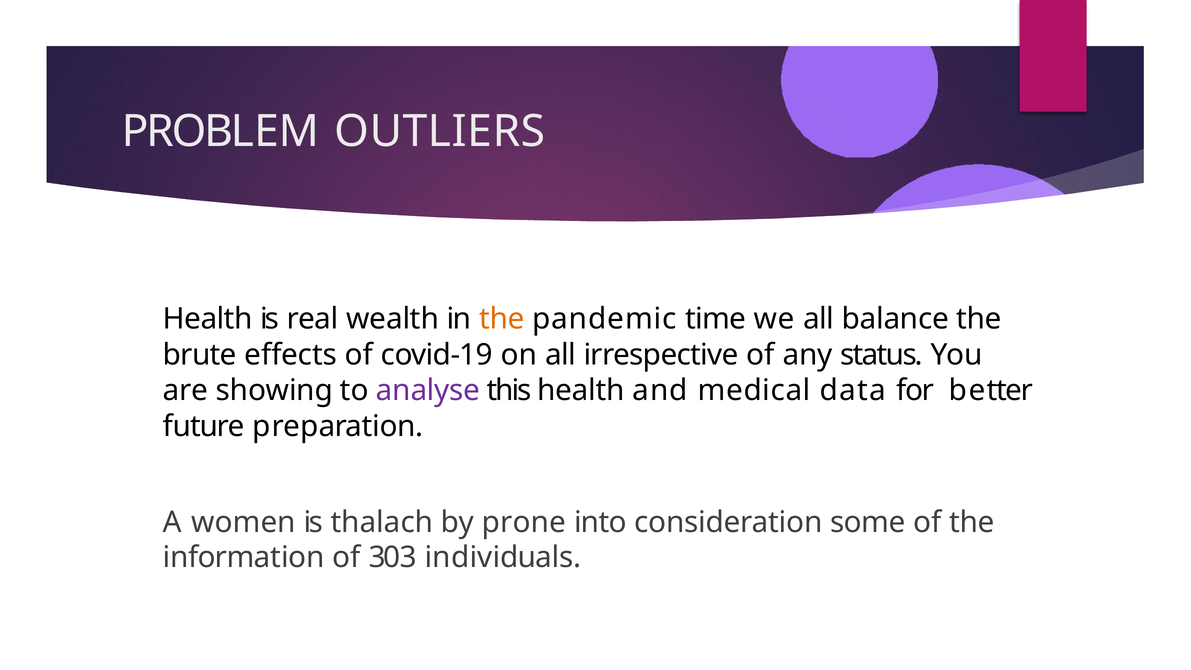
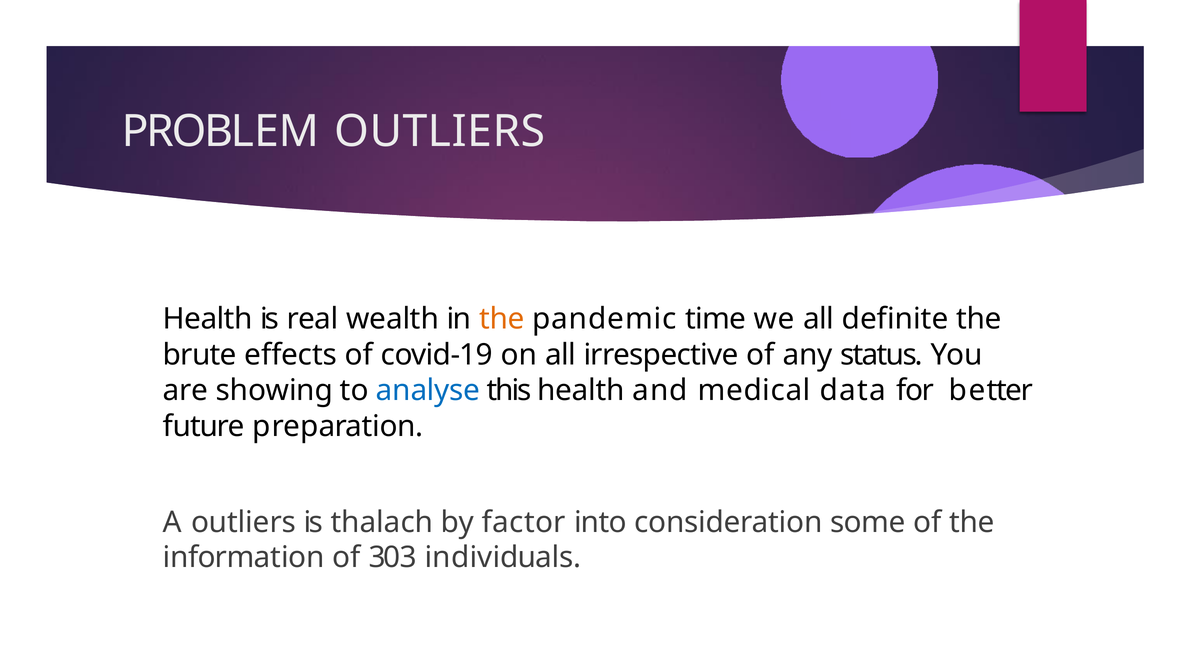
balance: balance -> definite
analyse colour: purple -> blue
women at (243, 523): women -> outliers
prone: prone -> factor
